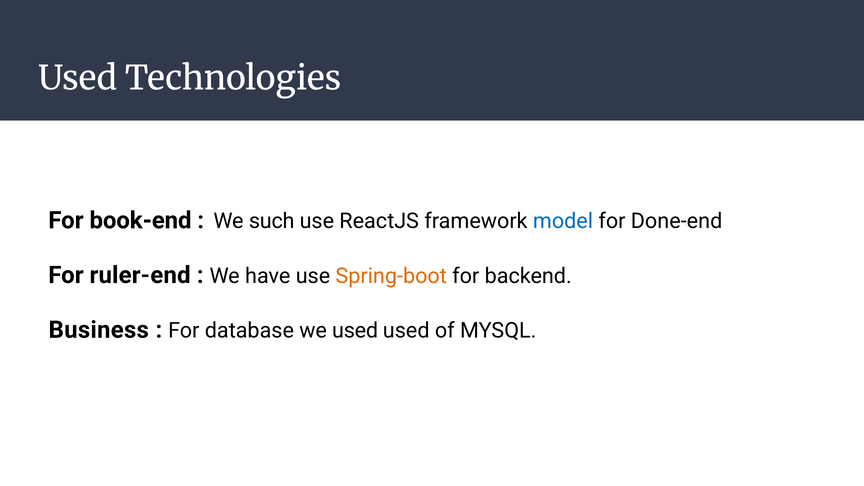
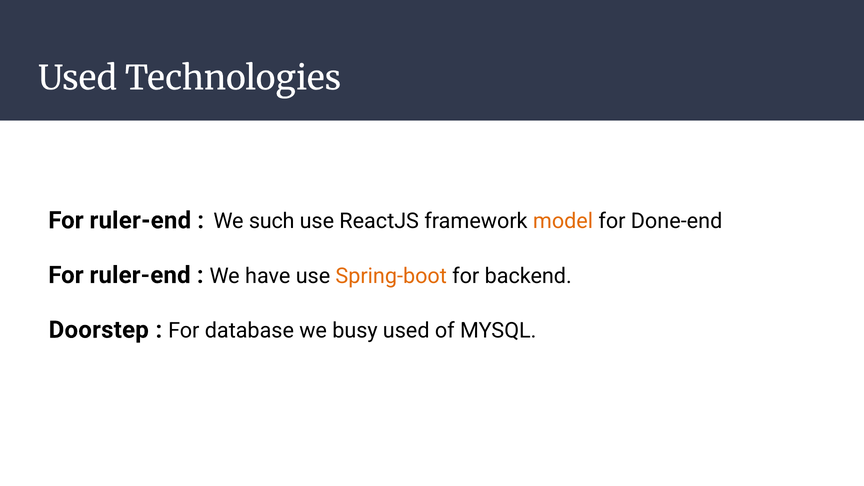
book-end at (141, 220): book-end -> ruler-end
model colour: blue -> orange
Business: Business -> Doorstep
we used: used -> busy
